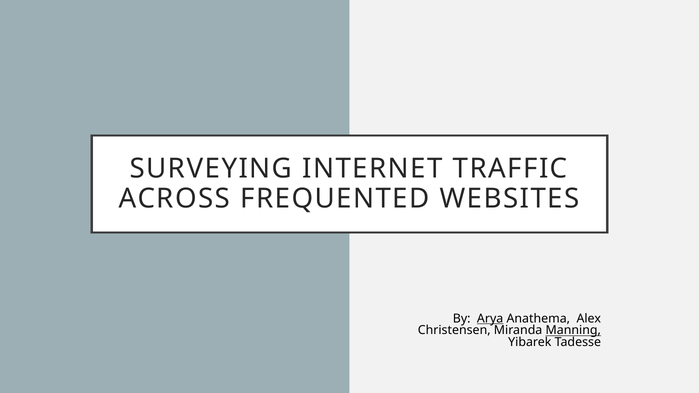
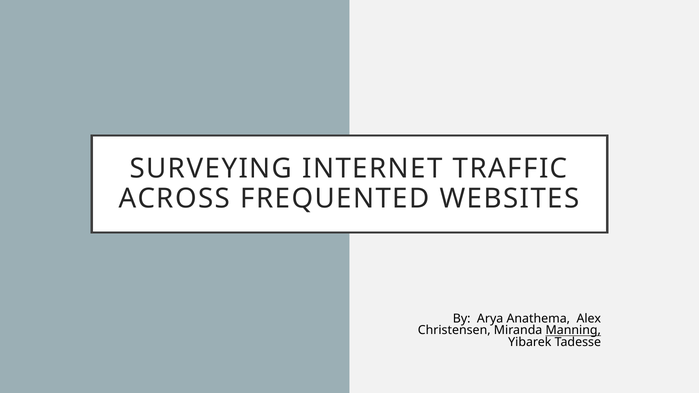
Arya underline: present -> none
